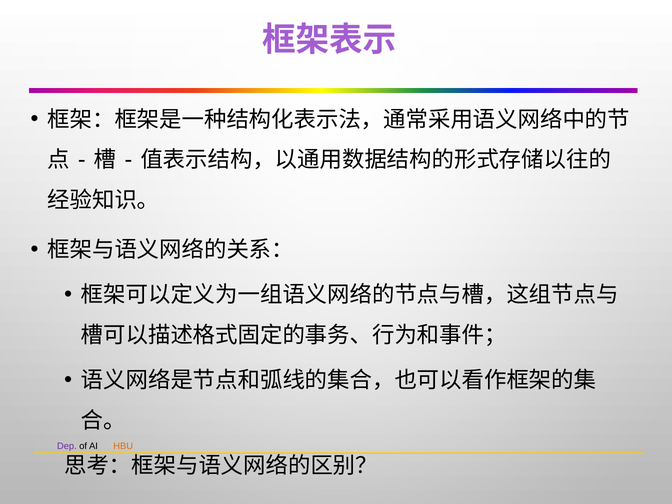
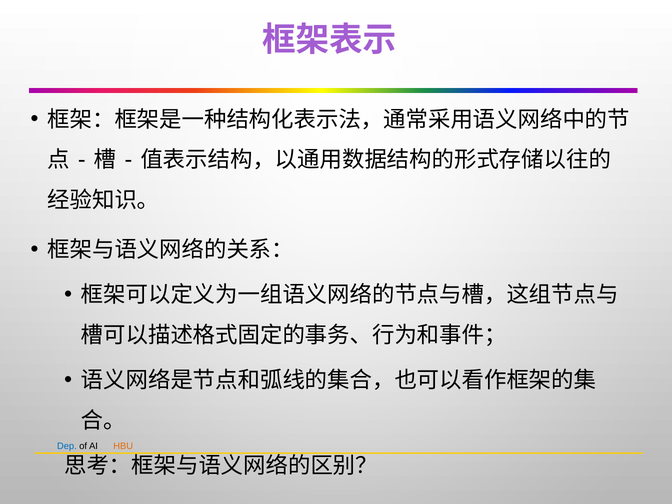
Dep colour: purple -> blue
